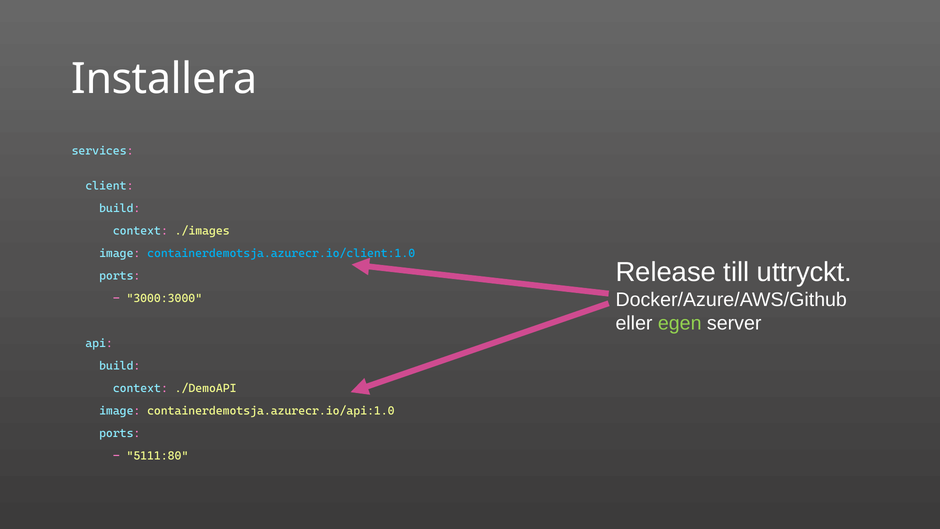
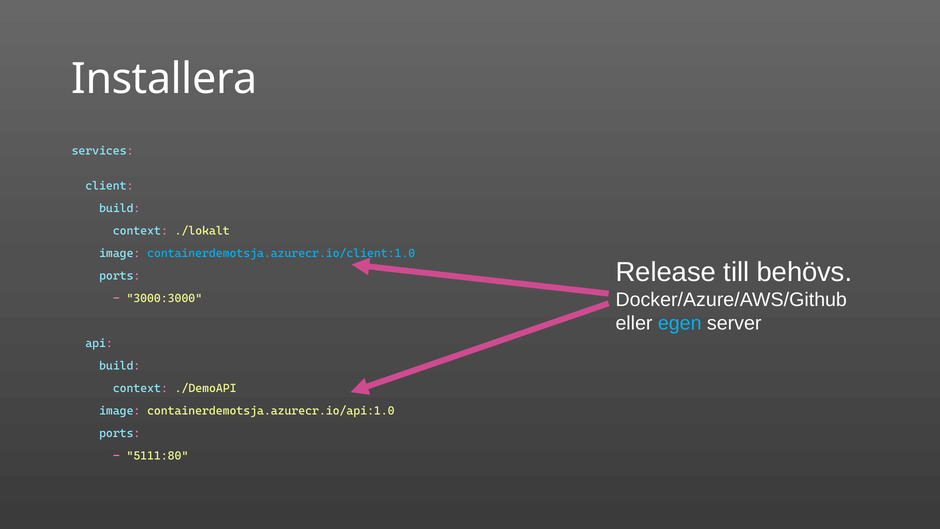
./images: ./images -> ./lokalt
uttryckt: uttryckt -> behövs
egen colour: light green -> light blue
